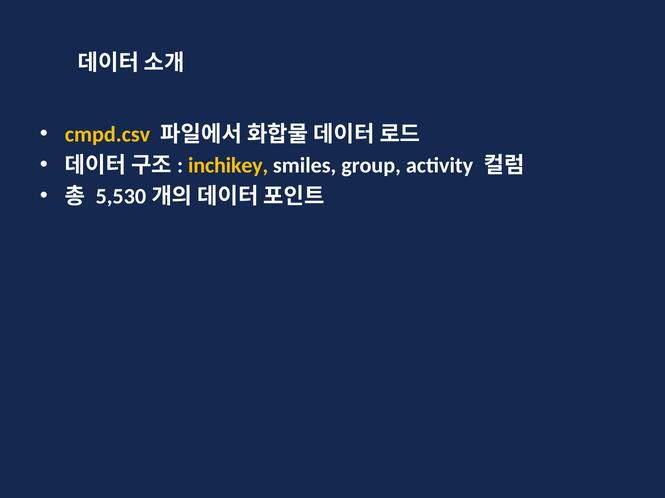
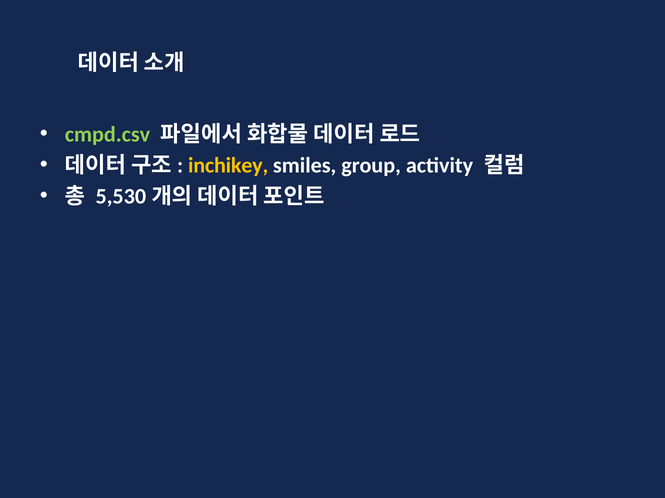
cmpd.csv colour: yellow -> light green
